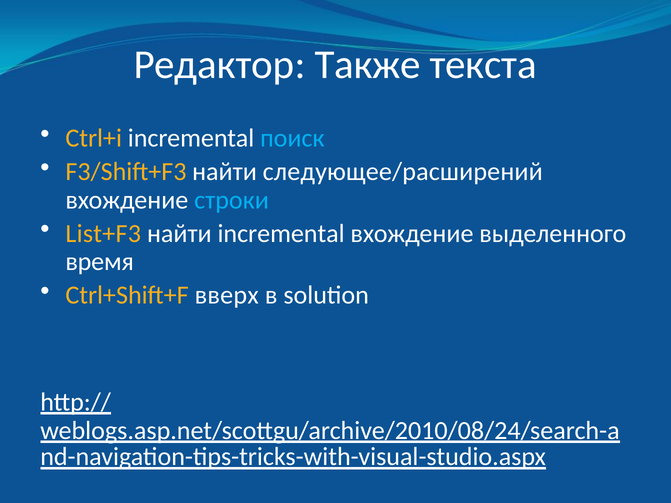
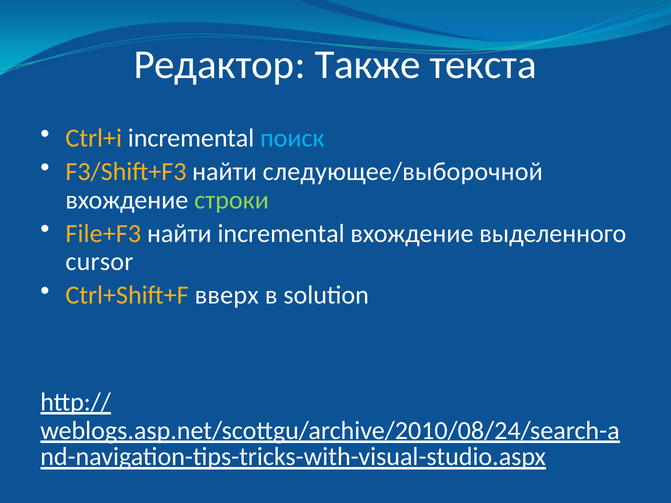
следующее/расширений: следующее/расширений -> следующее/выборочной
строки colour: light blue -> light green
List+F3: List+F3 -> File+F3
время: время -> cursor
